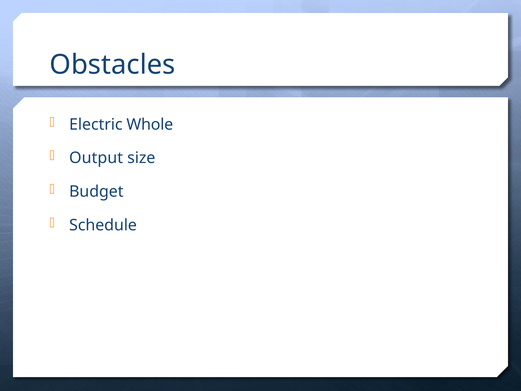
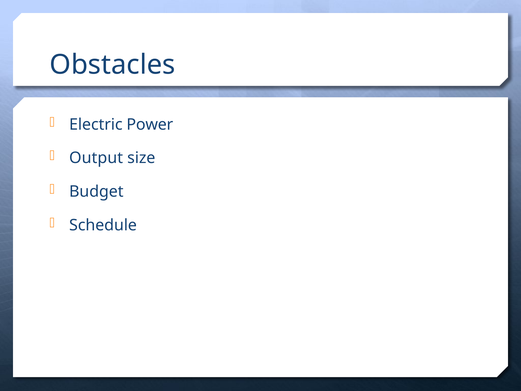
Whole: Whole -> Power
